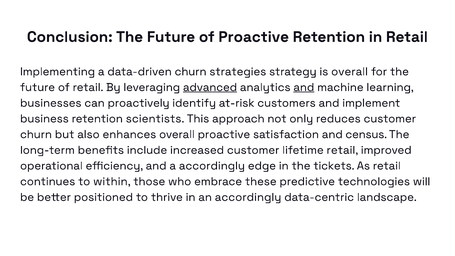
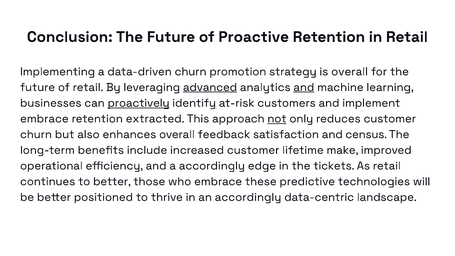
strategies: strategies -> promotion
proactively underline: none -> present
business at (44, 119): business -> embrace
scientists: scientists -> extracted
not underline: none -> present
overall proactive: proactive -> feedback
lifetime retail: retail -> make
to within: within -> better
